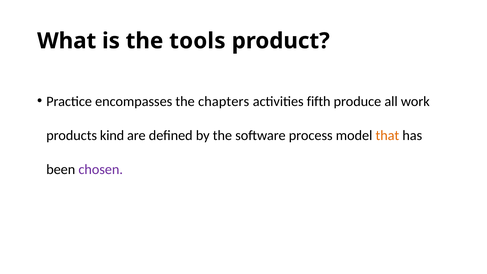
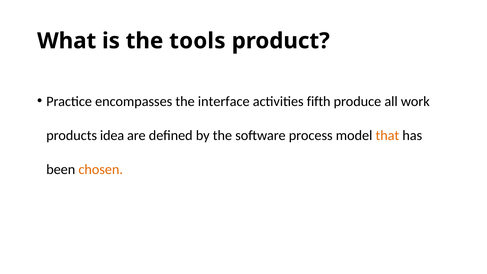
chapters: chapters -> interface
kind: kind -> idea
chosen colour: purple -> orange
